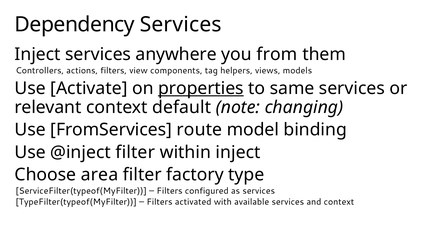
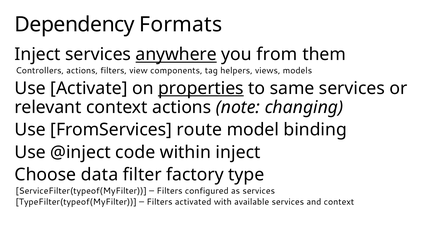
Dependency Services: Services -> Formats
anywhere underline: none -> present
context default: default -> actions
@inject filter: filter -> code
area: area -> data
